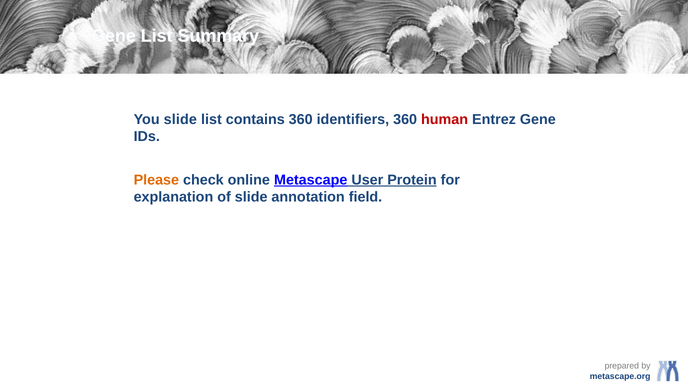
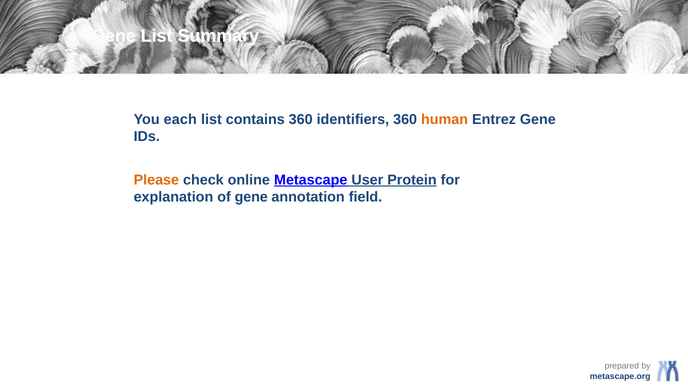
You slide: slide -> each
human colour: red -> orange
of slide: slide -> gene
